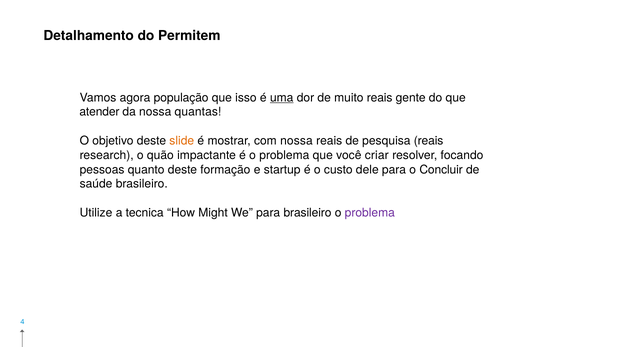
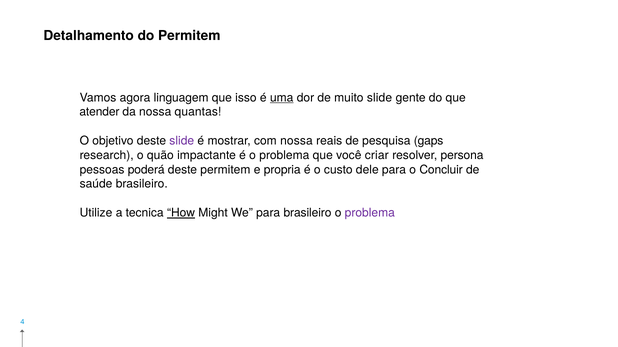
população: população -> linguagem
muito reais: reais -> slide
slide at (182, 141) colour: orange -> purple
pesquisa reais: reais -> gaps
focando: focando -> persona
quanto: quanto -> poderá
deste formação: formação -> permitem
startup: startup -> propria
How underline: none -> present
